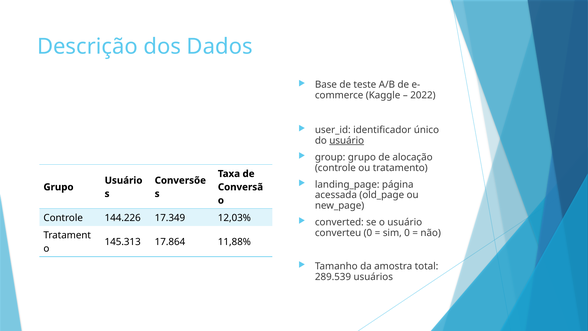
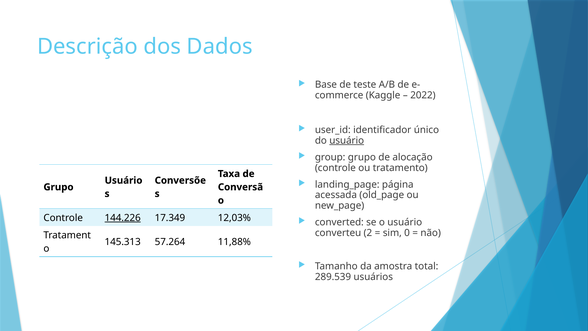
144.226 underline: none -> present
converteu 0: 0 -> 2
17.864: 17.864 -> 57.264
